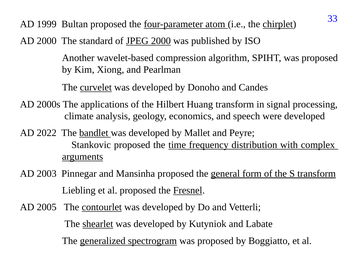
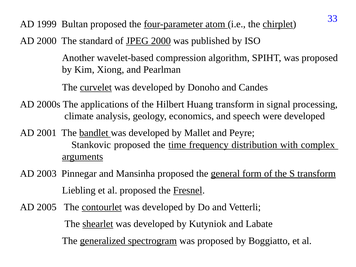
2022: 2022 -> 2001
